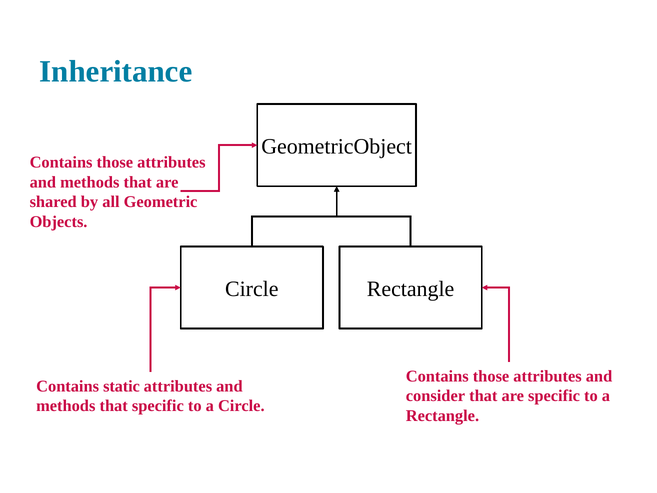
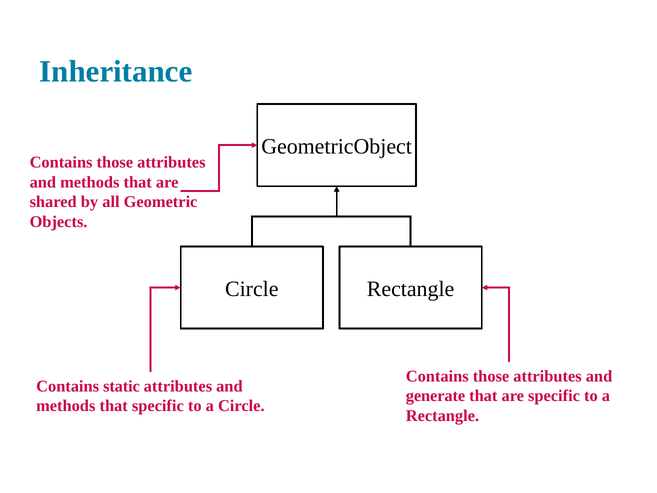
consider: consider -> generate
